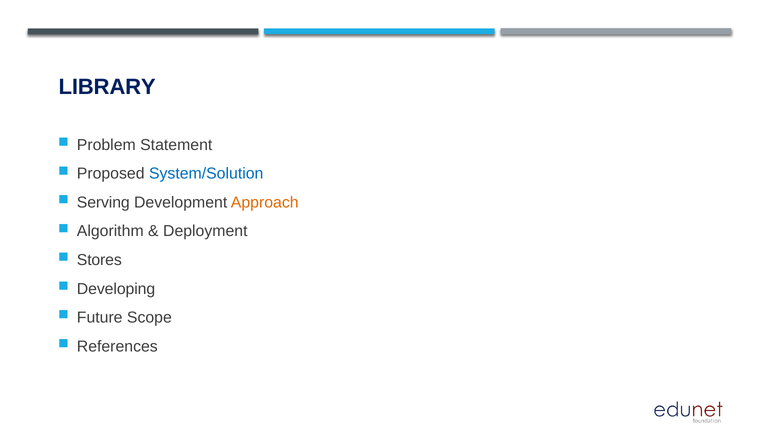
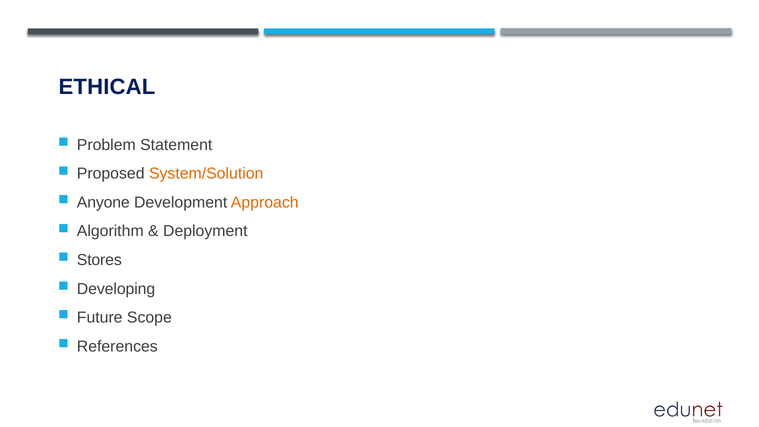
LIBRARY: LIBRARY -> ETHICAL
System/Solution colour: blue -> orange
Serving: Serving -> Anyone
